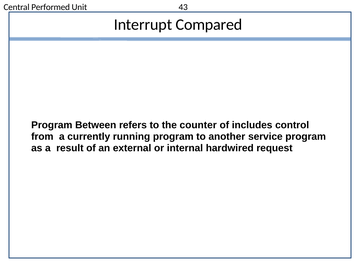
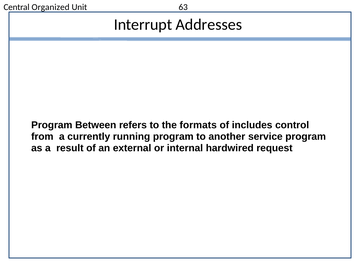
Performed: Performed -> Organized
43: 43 -> 63
Compared: Compared -> Addresses
counter: counter -> formats
